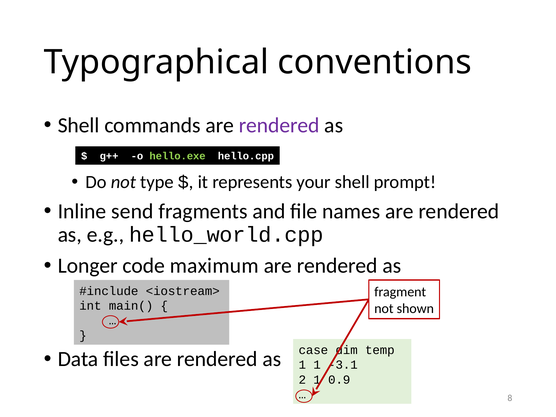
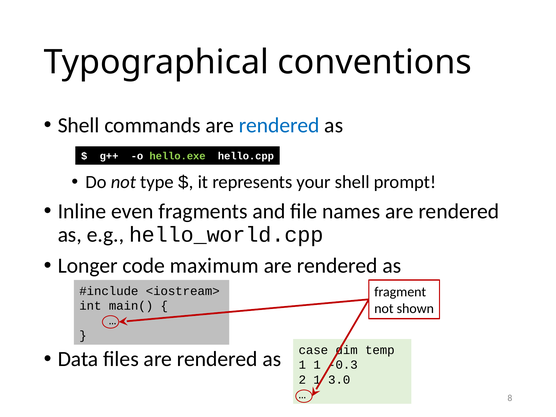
rendered at (279, 125) colour: purple -> blue
send: send -> even
-3.1: -3.1 -> -0.3
0.9: 0.9 -> 3.0
